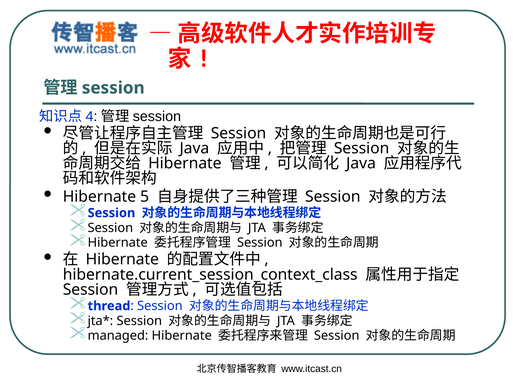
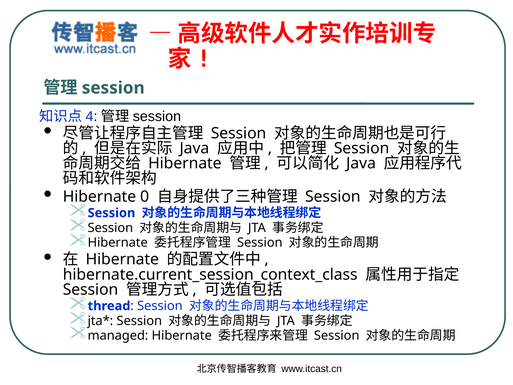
5: 5 -> 0
